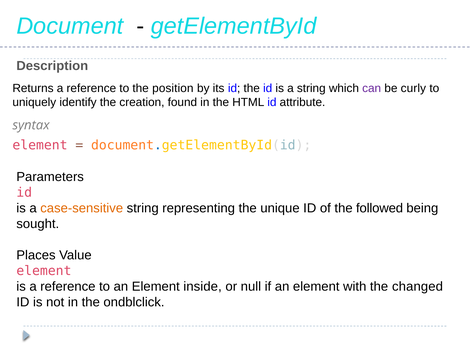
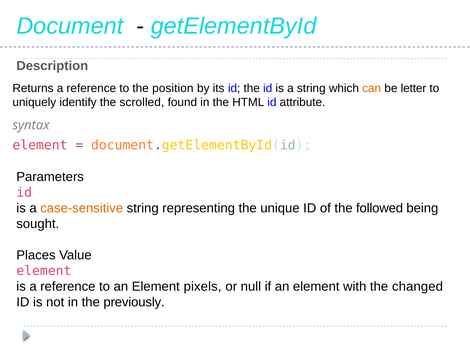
can colour: purple -> orange
curly: curly -> letter
creation: creation -> scrolled
inside: inside -> pixels
ondblclick: ondblclick -> previously
